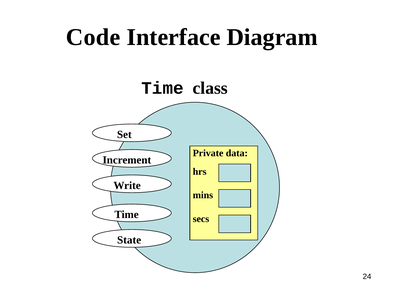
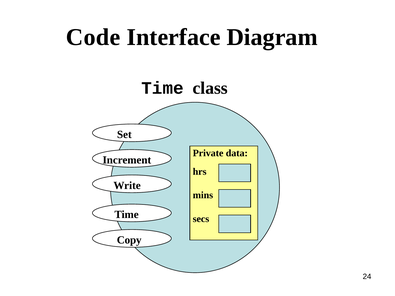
State: State -> Copy
